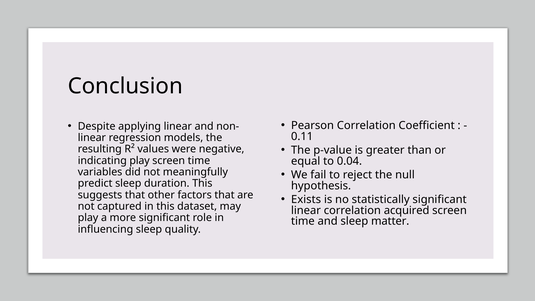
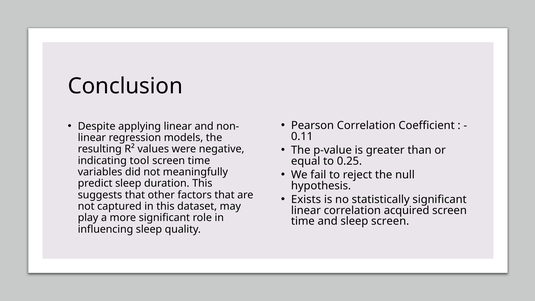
indicating play: play -> tool
0.04: 0.04 -> 0.25
sleep matter: matter -> screen
